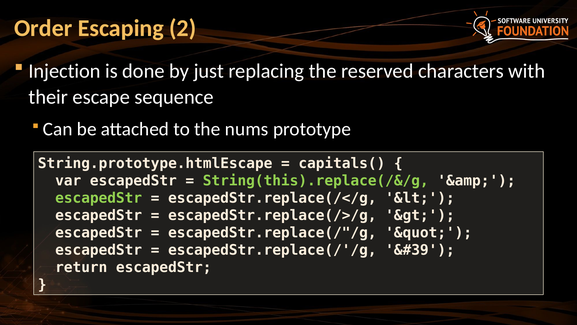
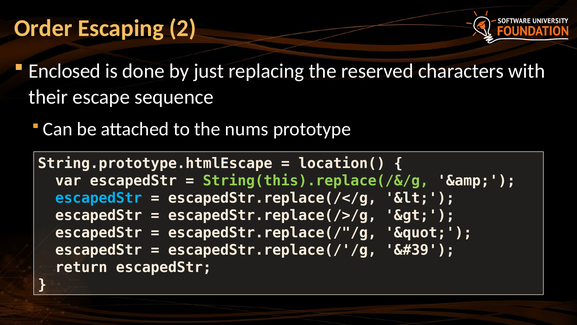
Injection: Injection -> Enclosed
capitals(: capitals( -> location(
escapedStr at (99, 198) colour: light green -> light blue
